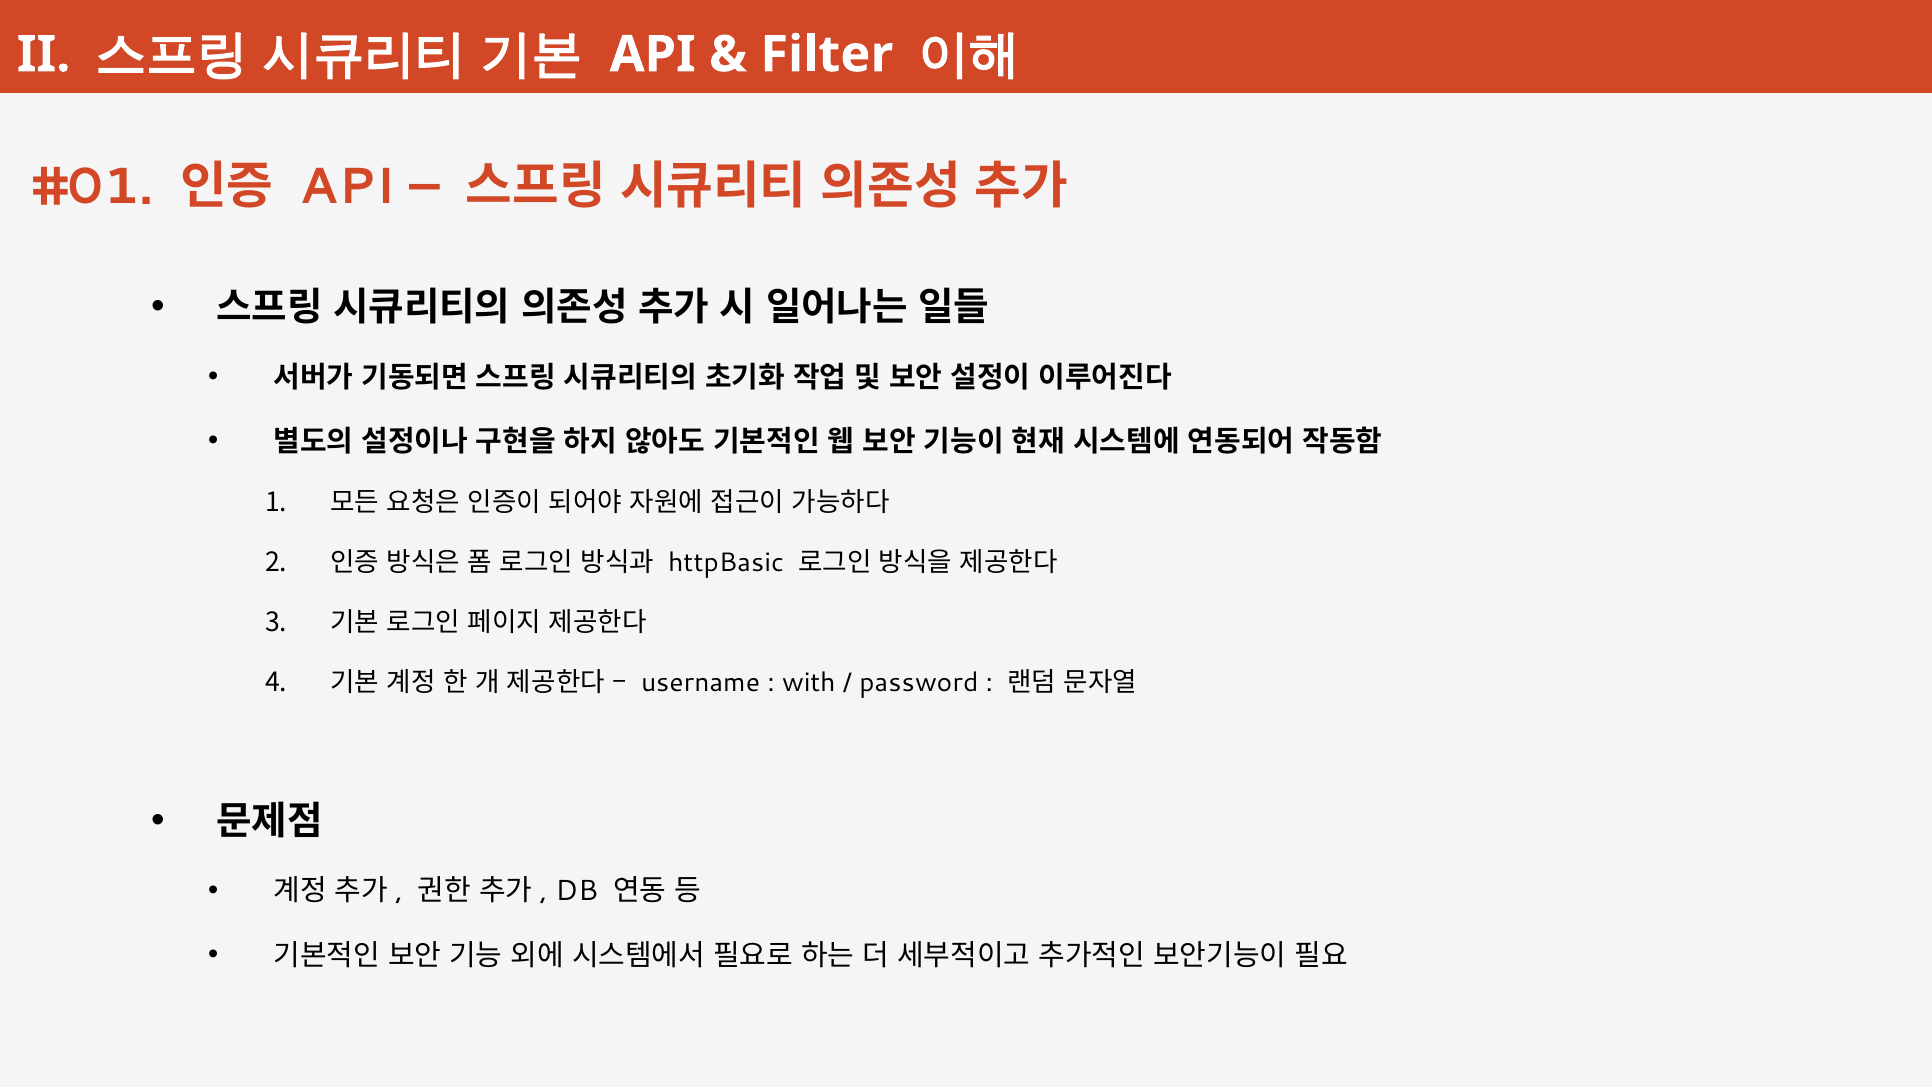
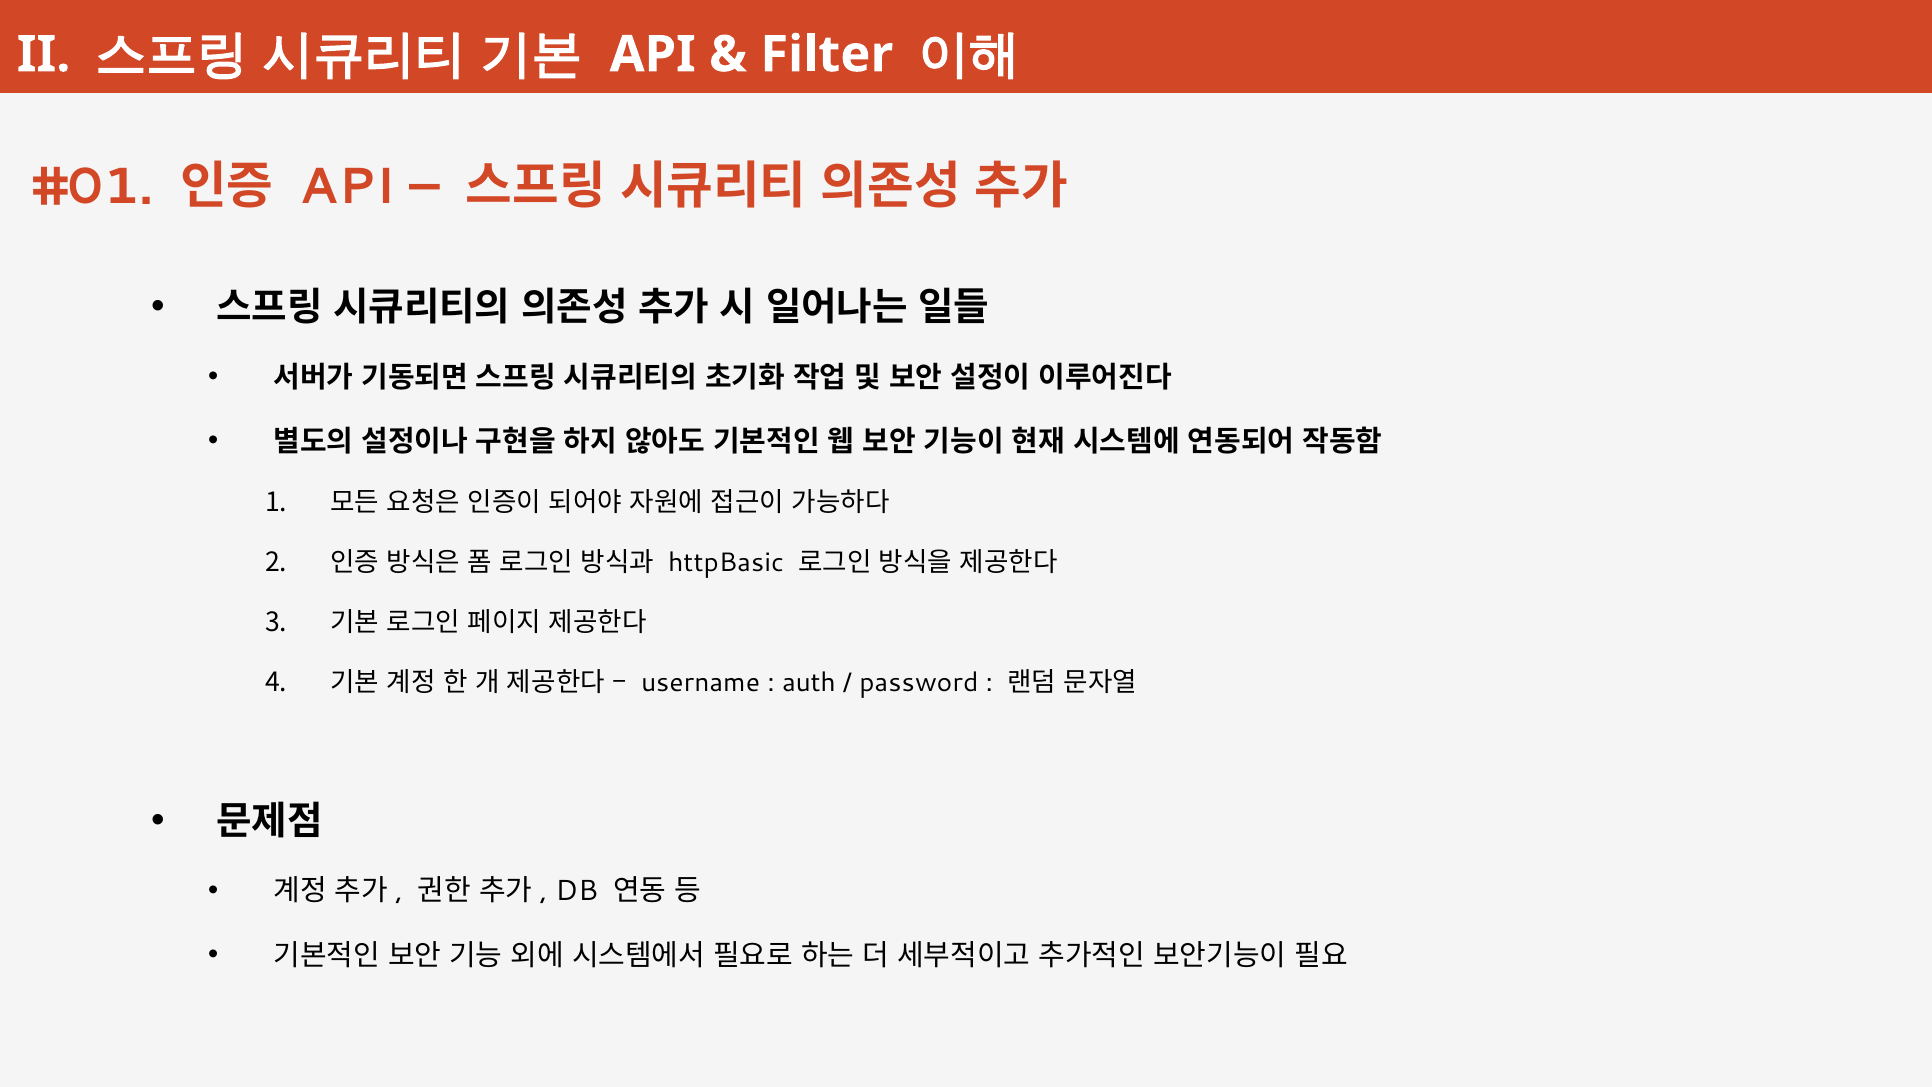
with: with -> auth
